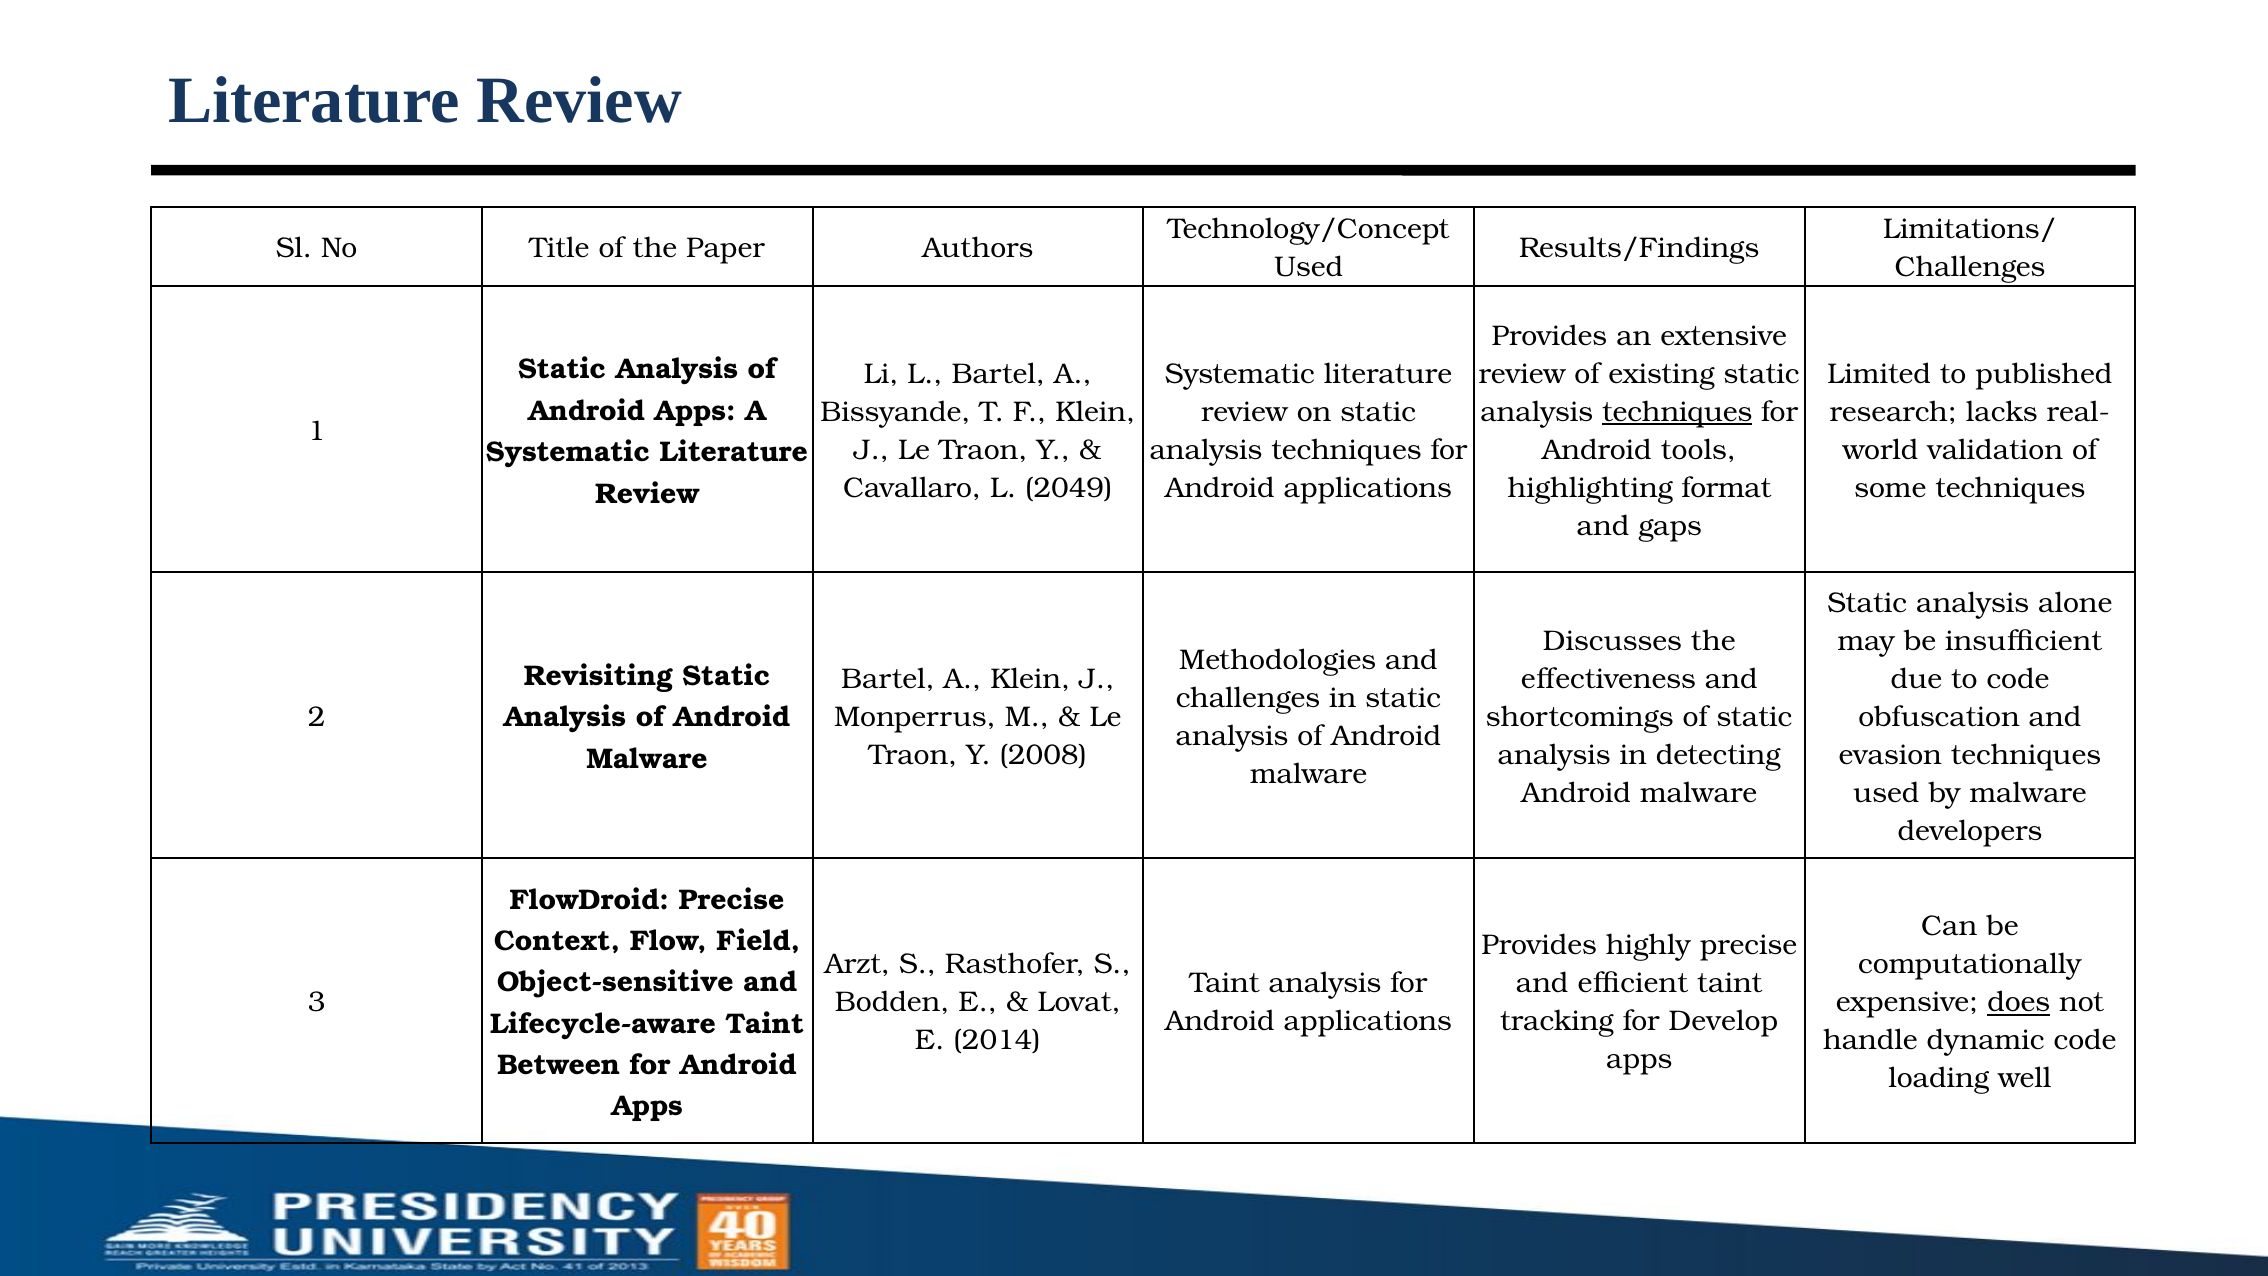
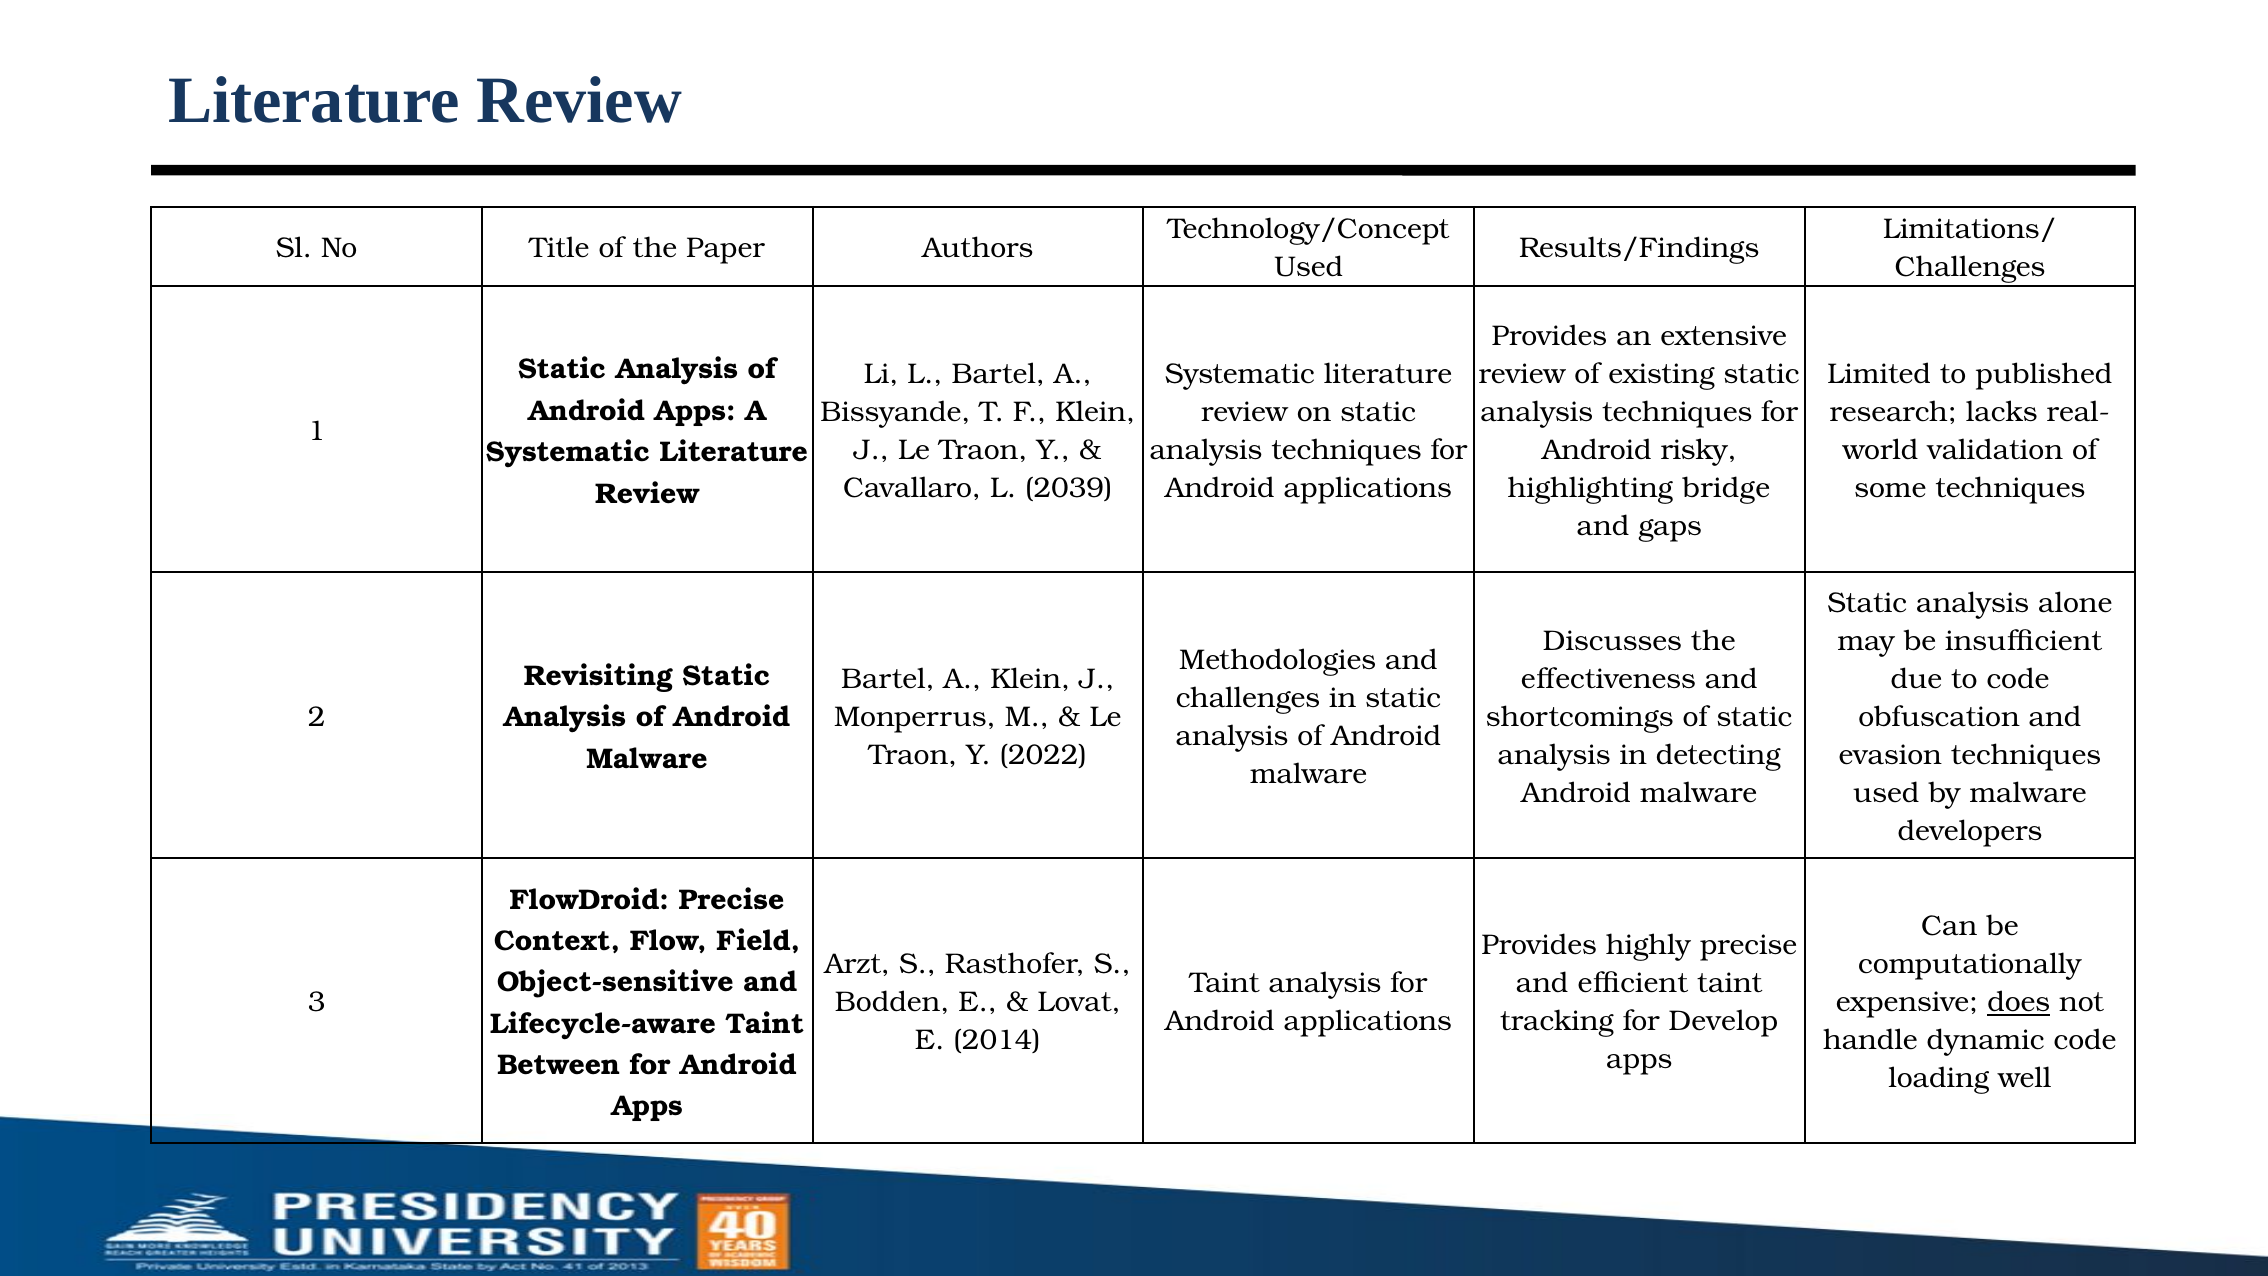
techniques at (1677, 412) underline: present -> none
tools: tools -> risky
2049: 2049 -> 2039
format: format -> bridge
2008: 2008 -> 2022
